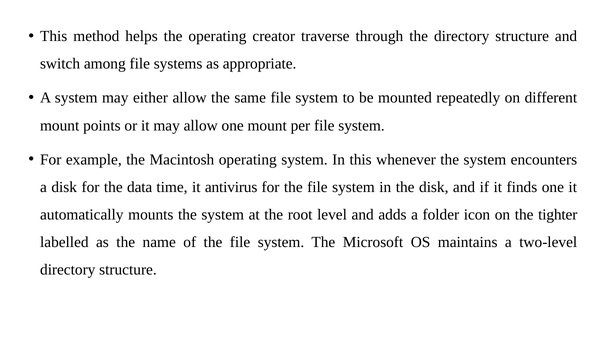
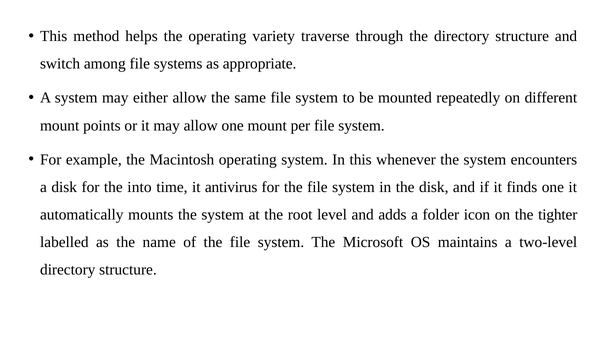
creator: creator -> variety
data: data -> into
